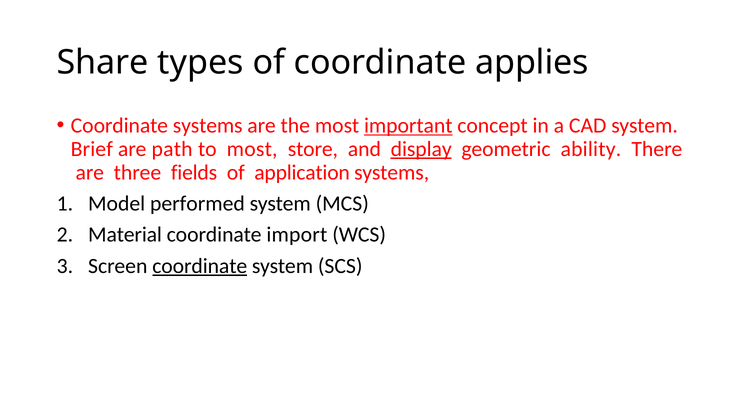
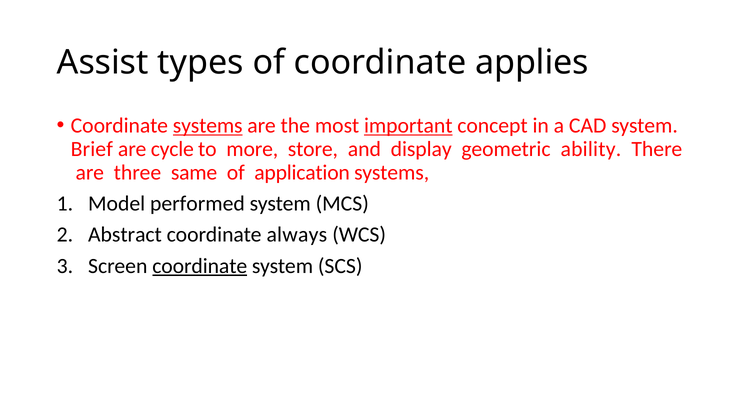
Share: Share -> Assist
systems at (208, 126) underline: none -> present
path: path -> cycle
to most: most -> more
display underline: present -> none
fields: fields -> same
Material: Material -> Abstract
import: import -> always
